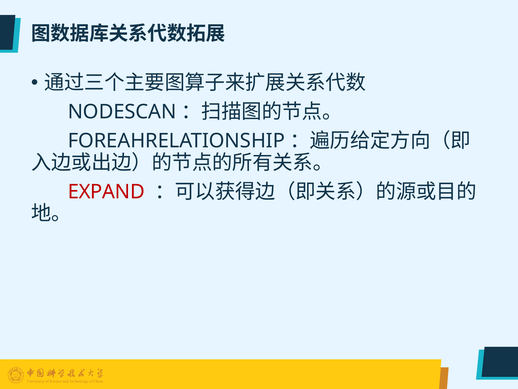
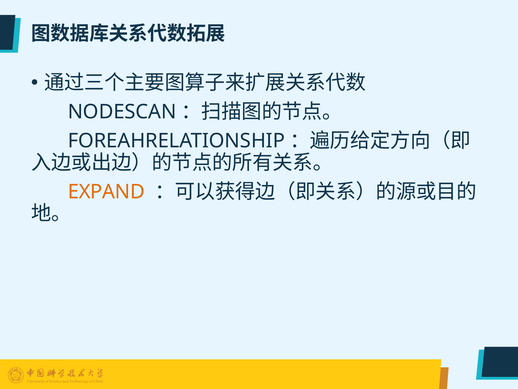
EXPAND colour: red -> orange
